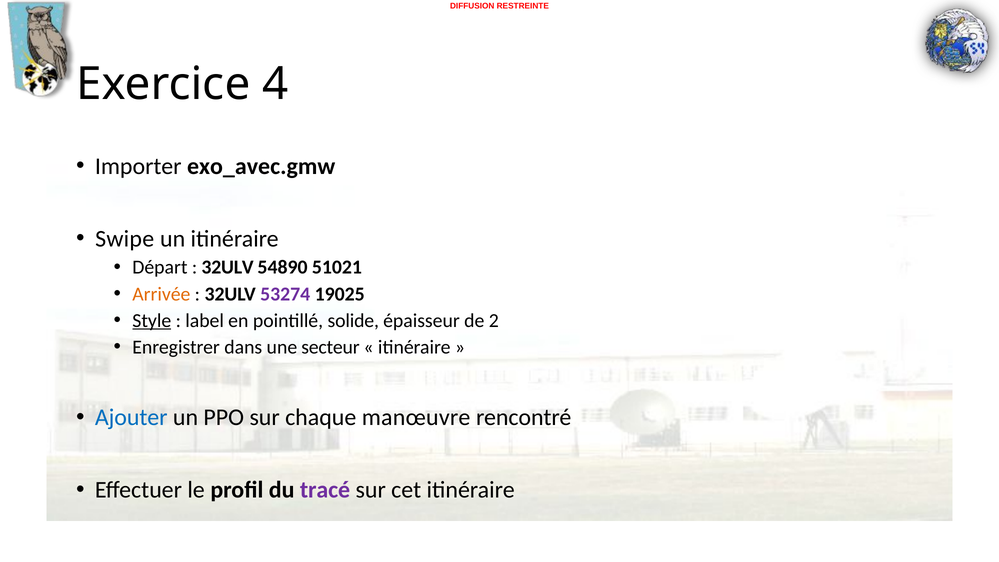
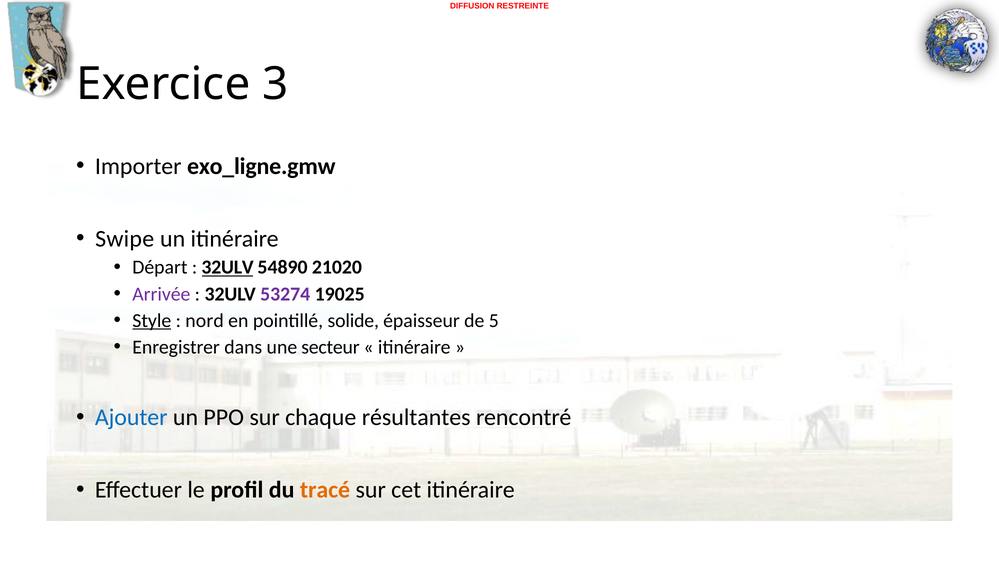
4: 4 -> 3
exo_avec.gmw: exo_avec.gmw -> exo_ligne.gmw
32ULV at (228, 267) underline: none -> present
51021: 51021 -> 21020
Arrivée colour: orange -> purple
label: label -> nord
2: 2 -> 5
manœuvre: manœuvre -> résultantes
tracé colour: purple -> orange
